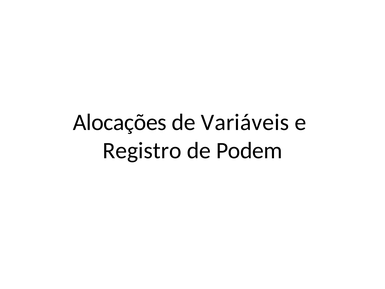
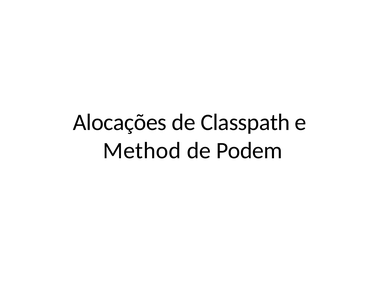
Variáveis: Variáveis -> Classpath
Registro: Registro -> Method
